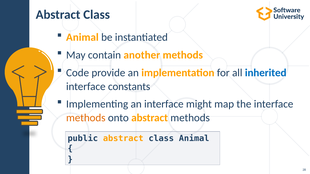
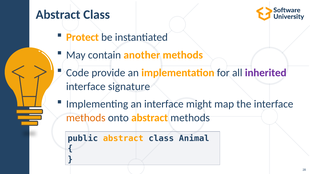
Animal at (82, 37): Animal -> Protect
inherited colour: blue -> purple
constants: constants -> signature
